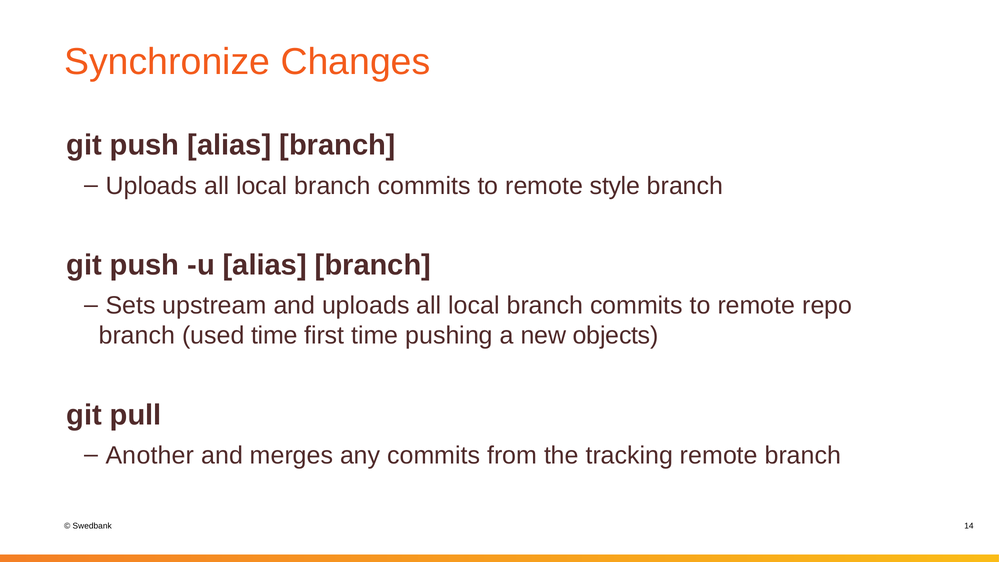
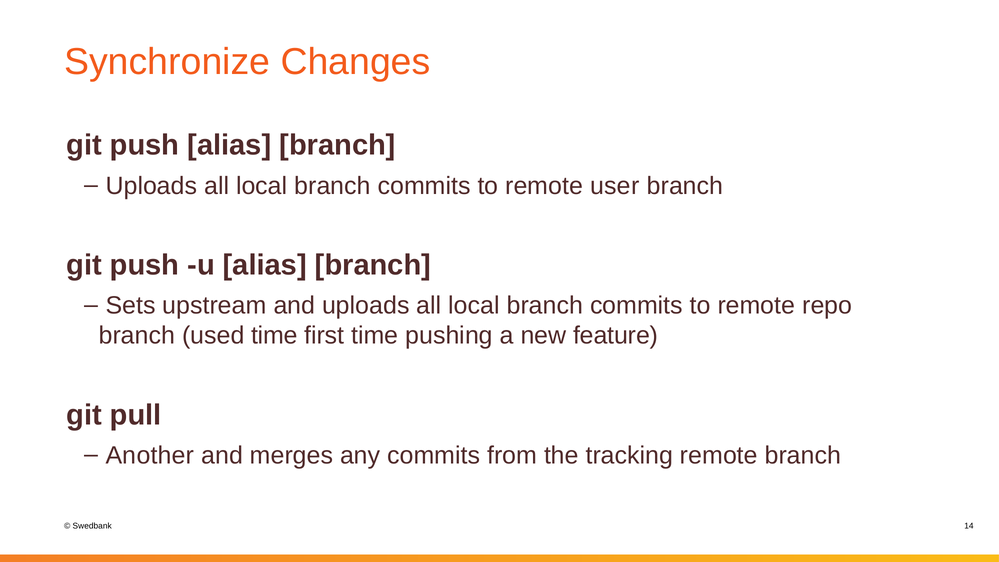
style: style -> user
objects: objects -> feature
